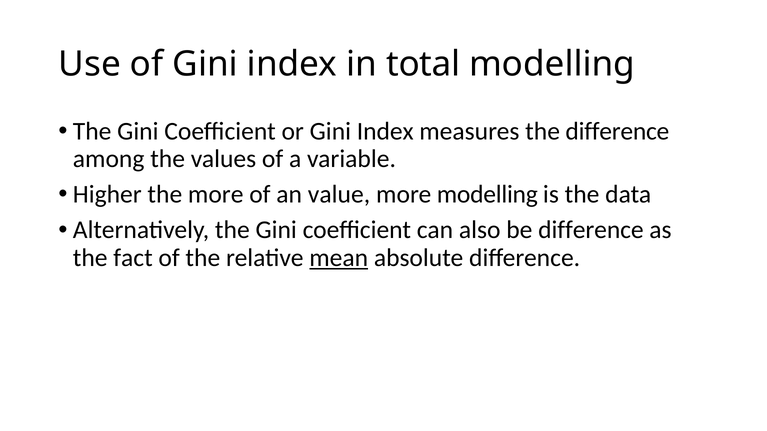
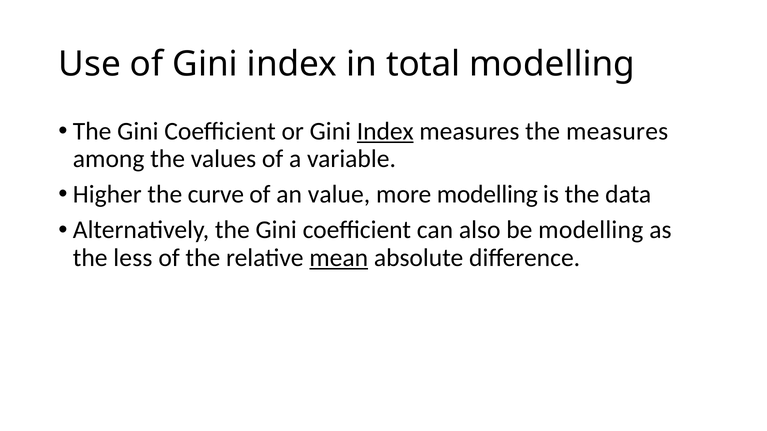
Index at (385, 131) underline: none -> present
the difference: difference -> measures
the more: more -> curve
be difference: difference -> modelling
fact: fact -> less
